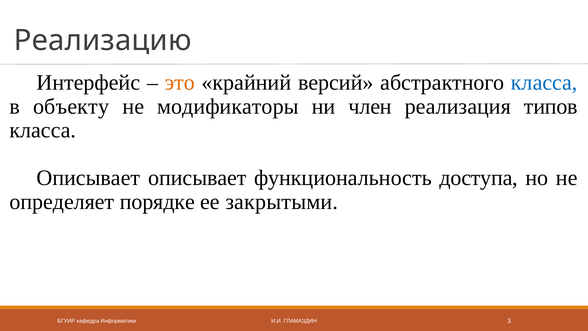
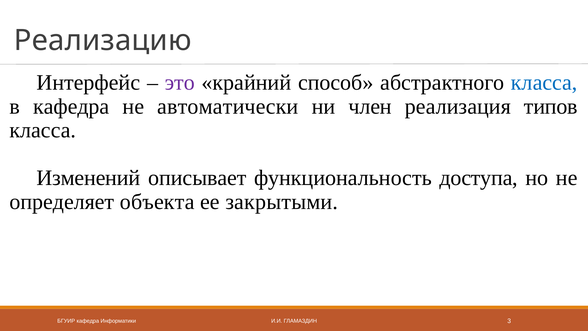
это colour: orange -> purple
версий: версий -> способ
в объекту: объекту -> кафедра
модификаторы: модификаторы -> автоматически
Описывает at (88, 178): Описывает -> Изменений
порядке: порядке -> объекта
